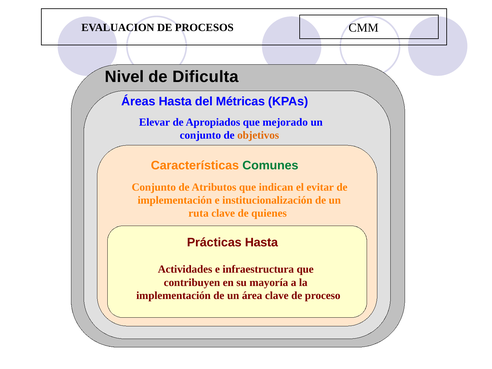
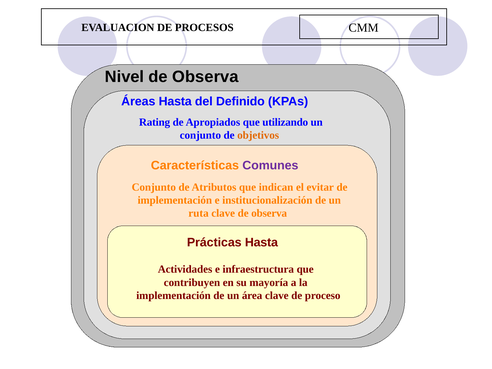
Nivel de Dificulta: Dificulta -> Observa
Métricas: Métricas -> Definido
Elevar: Elevar -> Rating
mejorado: mejorado -> utilizando
Comunes colour: green -> purple
clave de quienes: quienes -> observa
